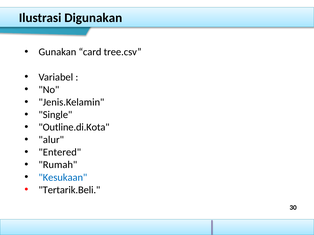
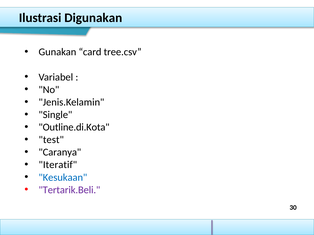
alur: alur -> test
Entered: Entered -> Caranya
Rumah: Rumah -> Iteratif
Tertarik.Beli colour: black -> purple
